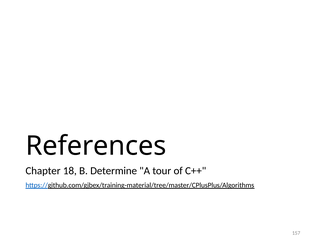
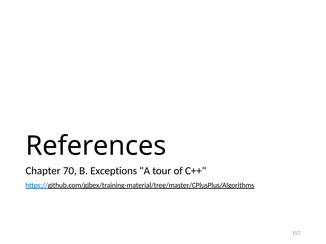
18: 18 -> 70
Determine: Determine -> Exceptions
